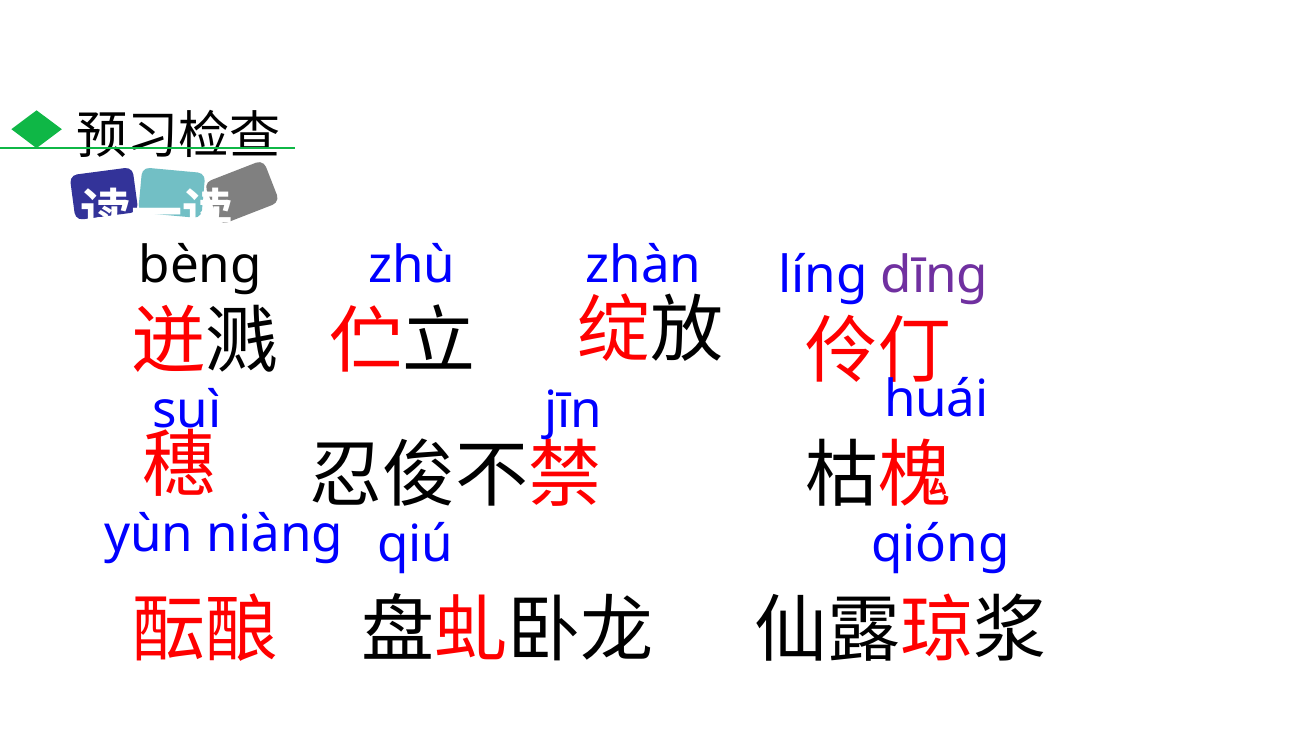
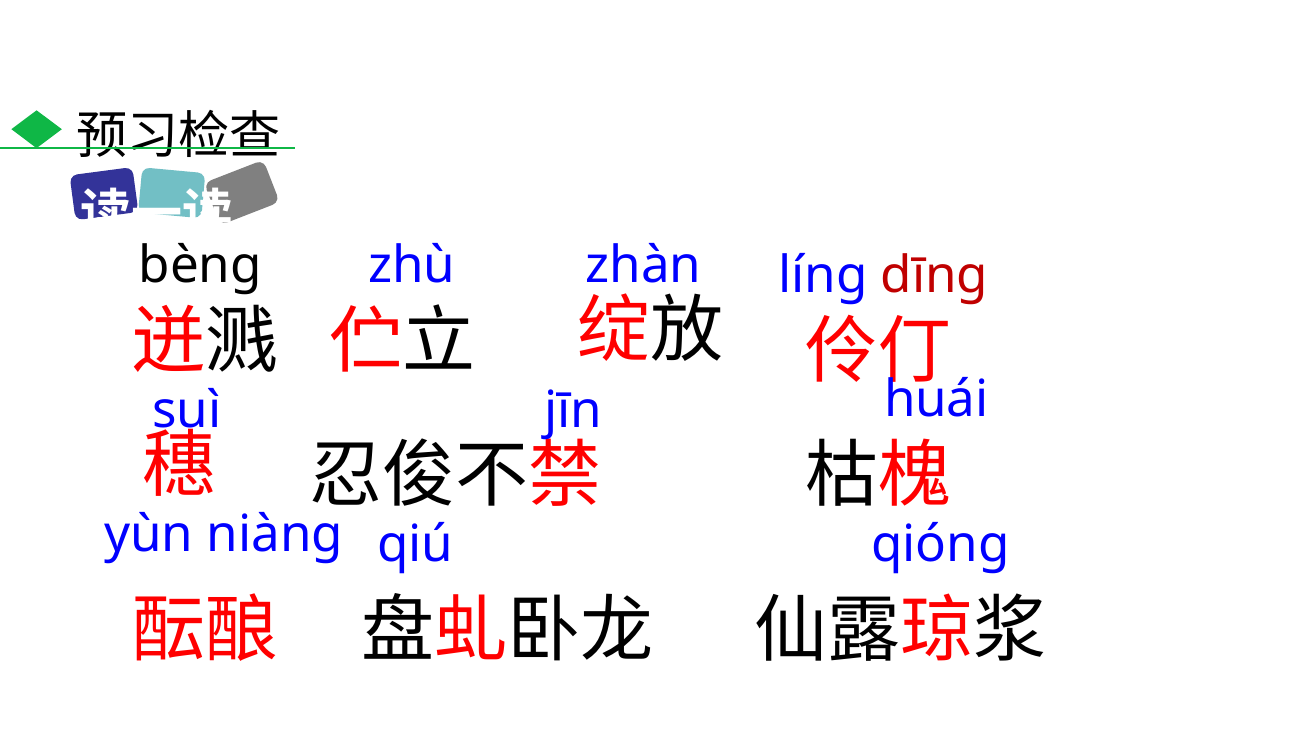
dīnɡ colour: purple -> red
